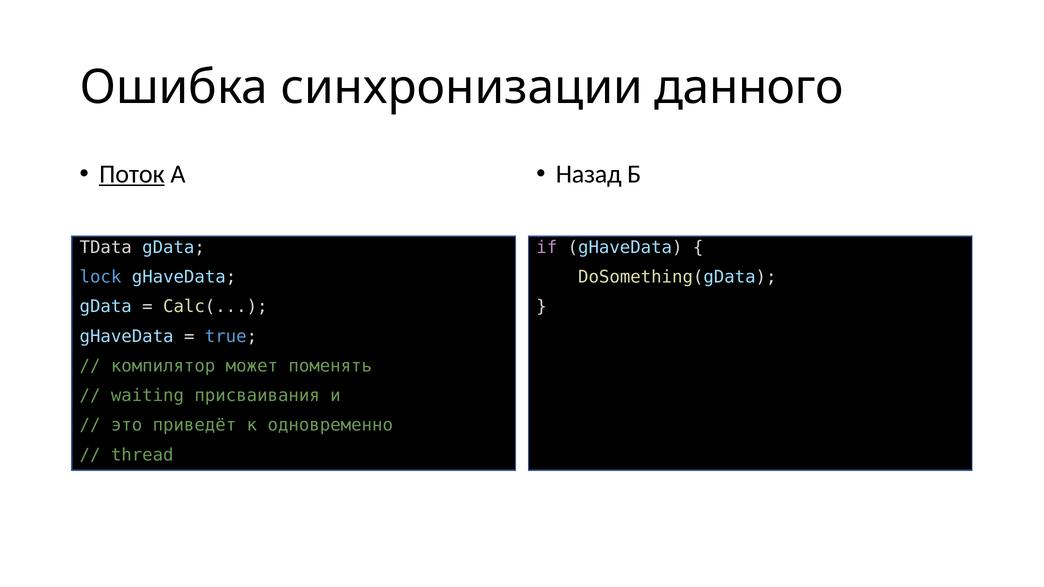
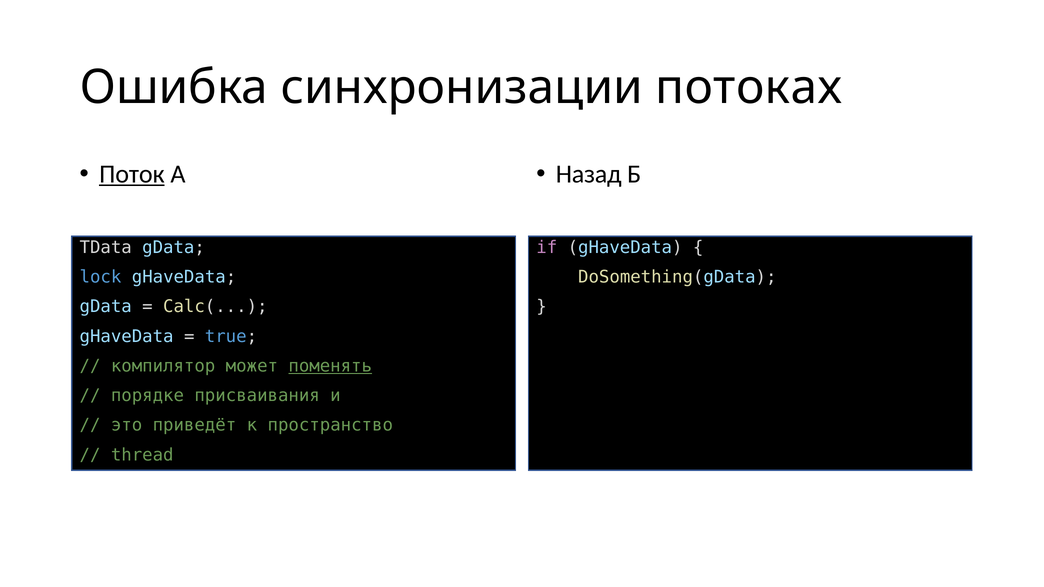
данного: данного -> потоках
поменять underline: none -> present
waiting: waiting -> порядке
одновременно: одновременно -> пространство
